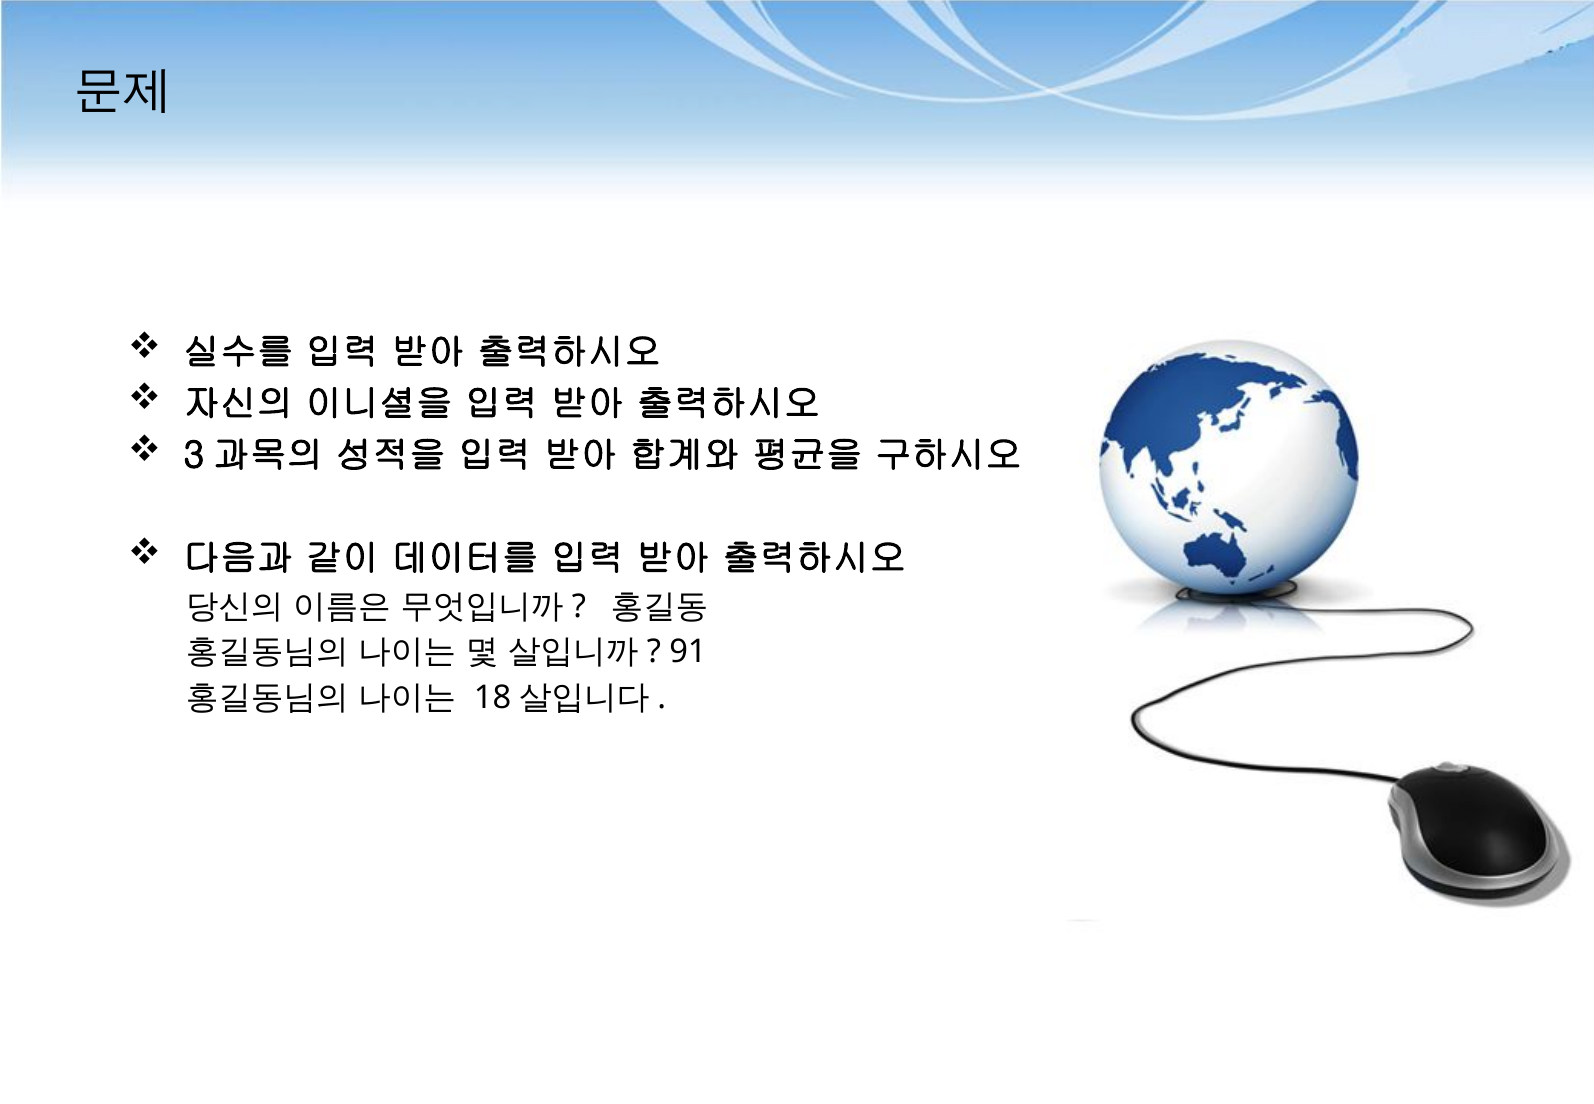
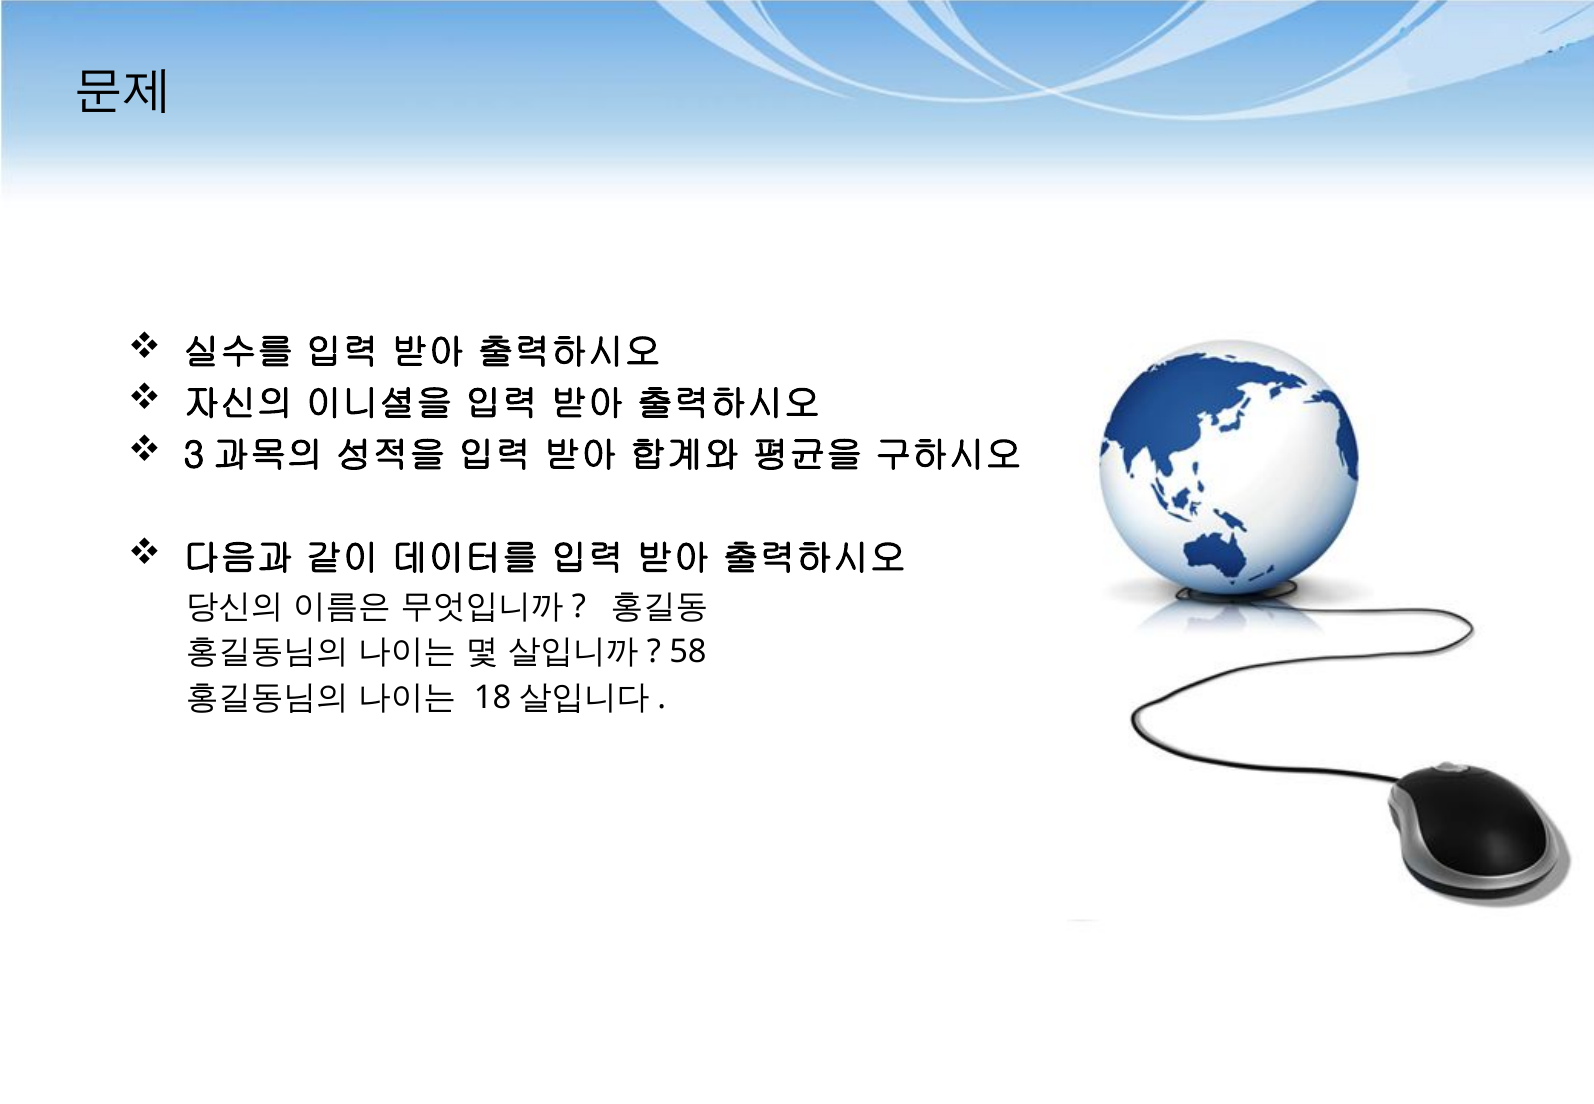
91: 91 -> 58
